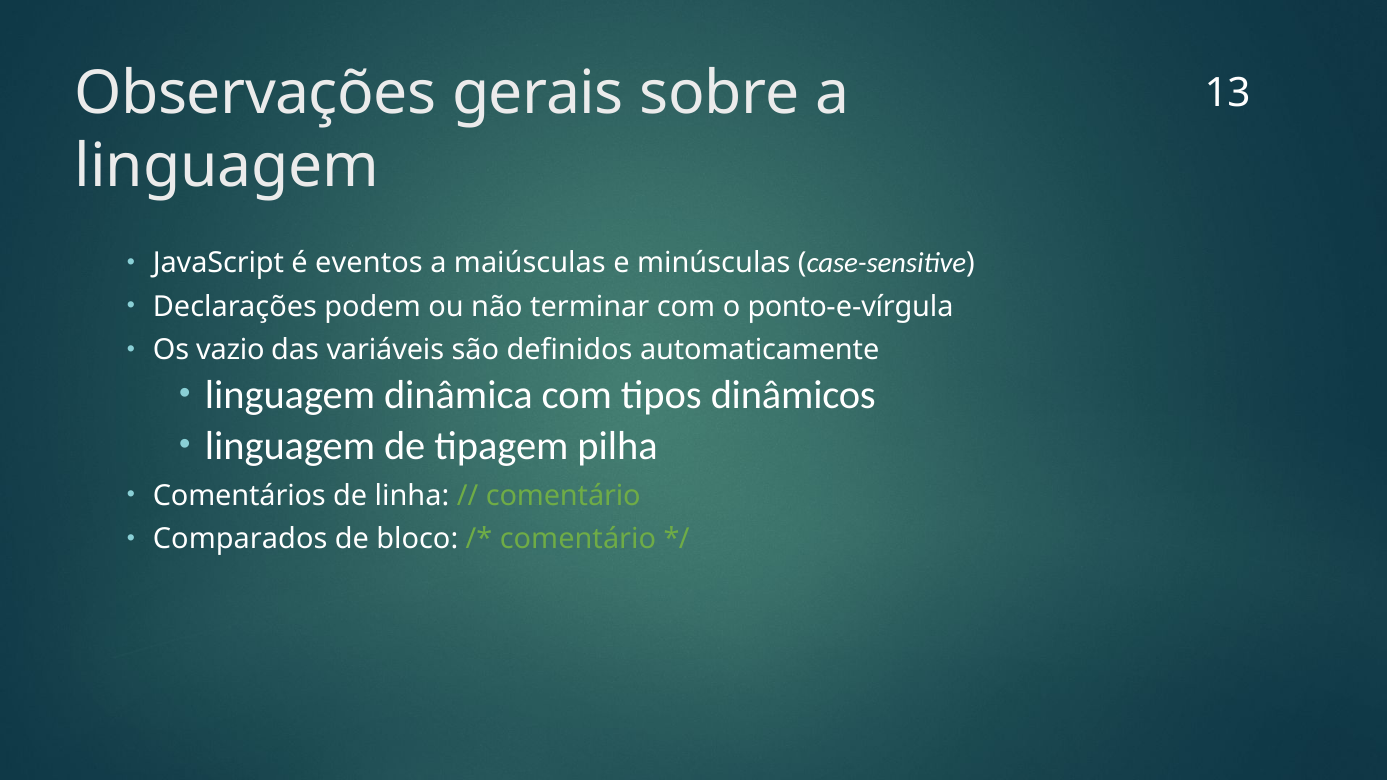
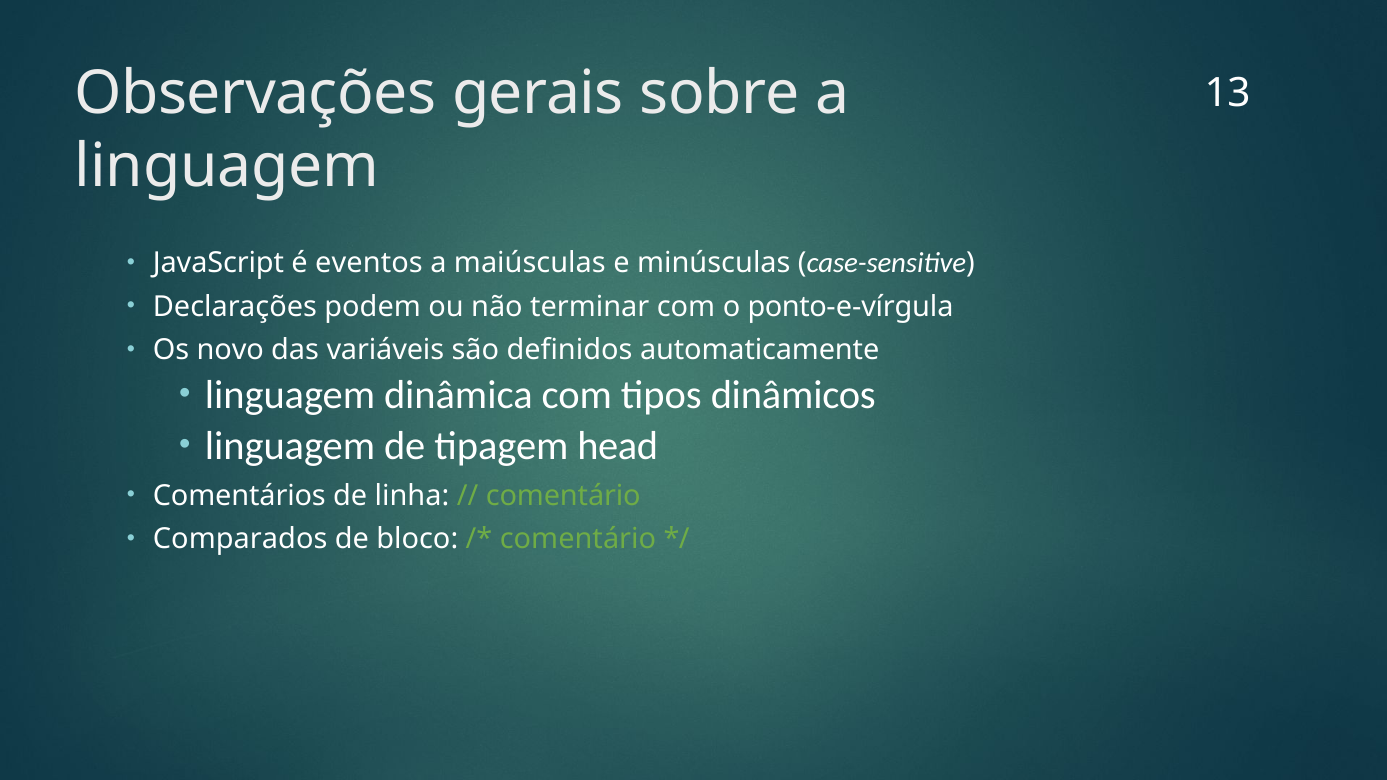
vazio: vazio -> novo
pilha: pilha -> head
